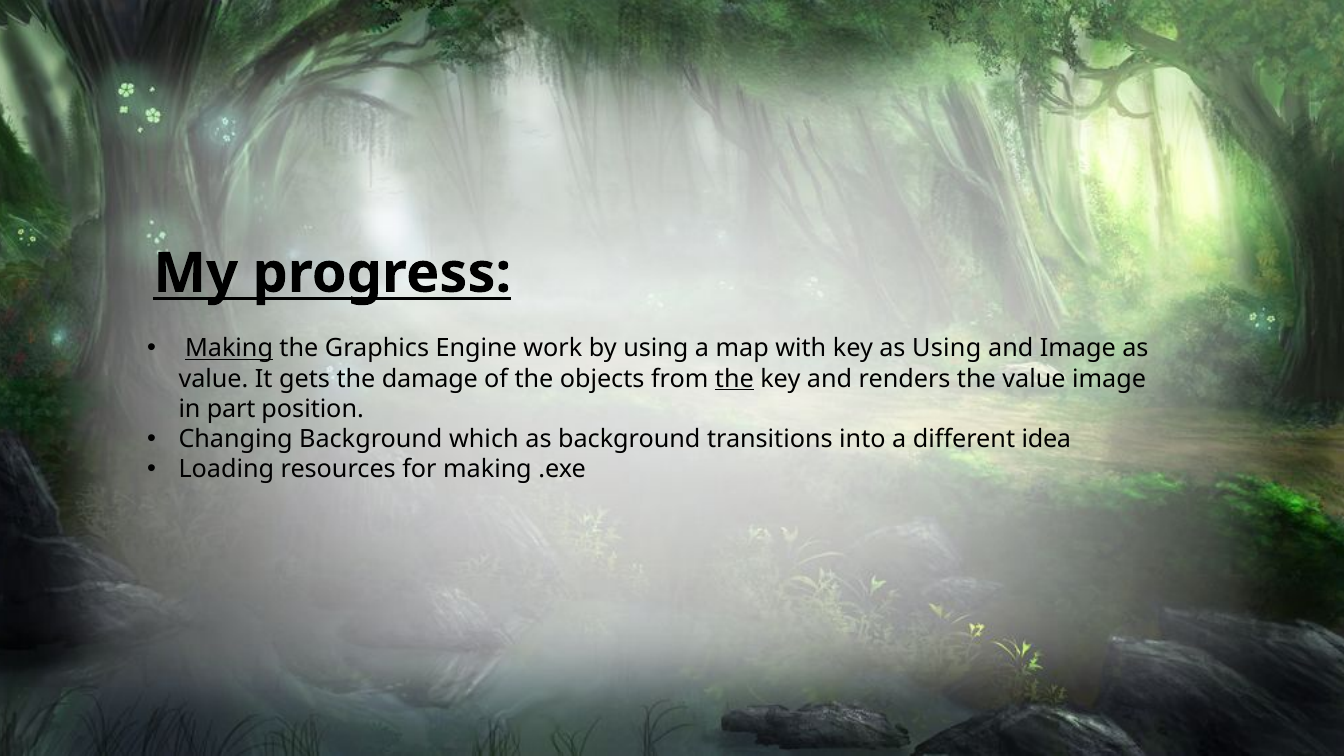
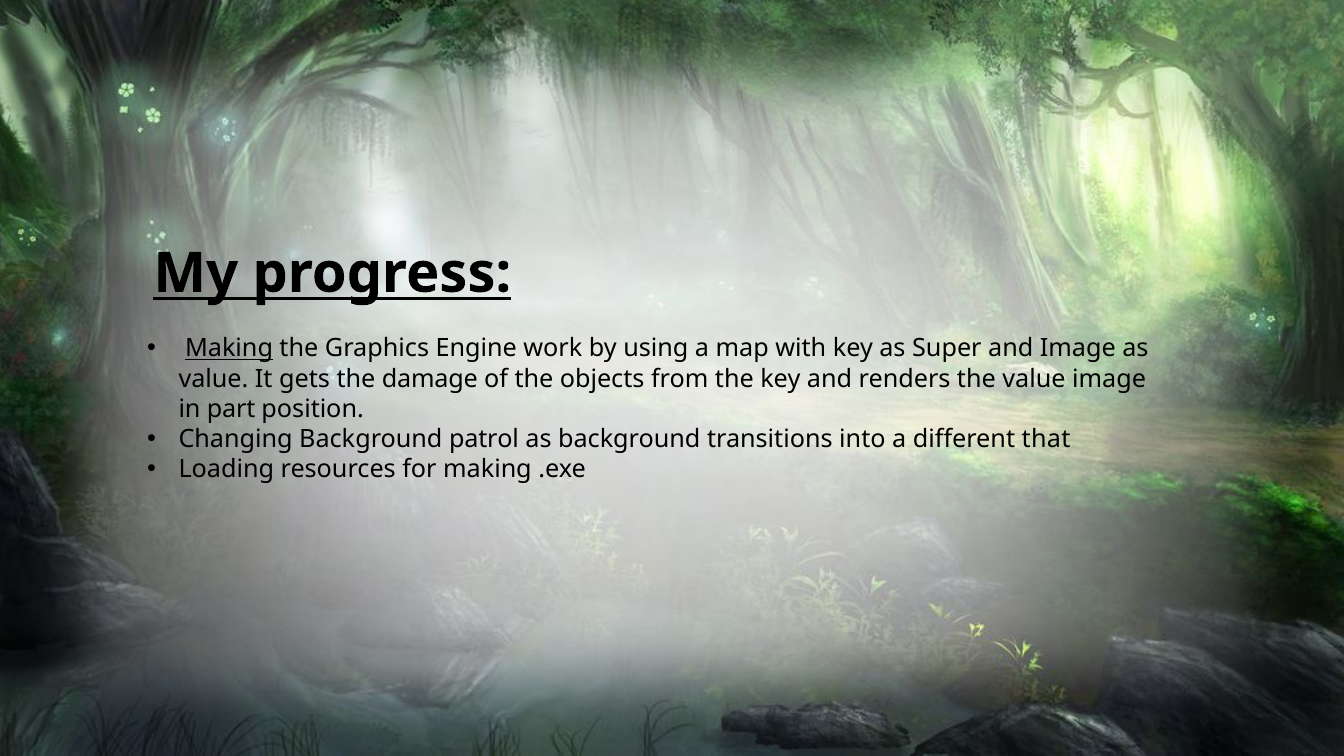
as Using: Using -> Super
the at (734, 379) underline: present -> none
which: which -> patrol
idea: idea -> that
